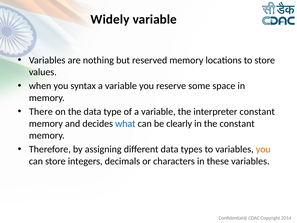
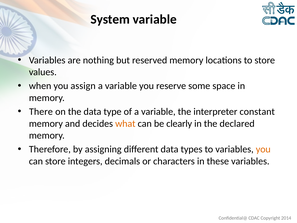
Widely: Widely -> System
syntax: syntax -> assign
what colour: blue -> orange
the constant: constant -> declared
